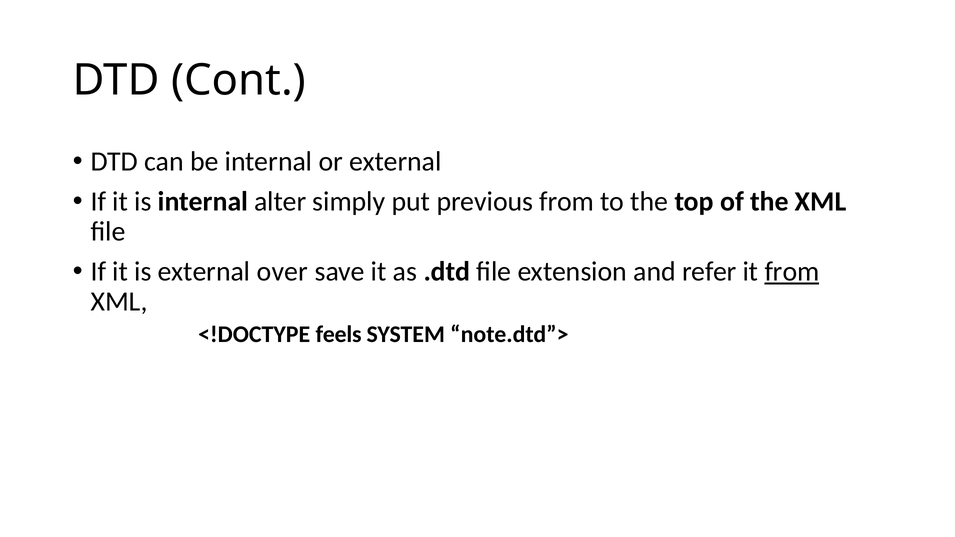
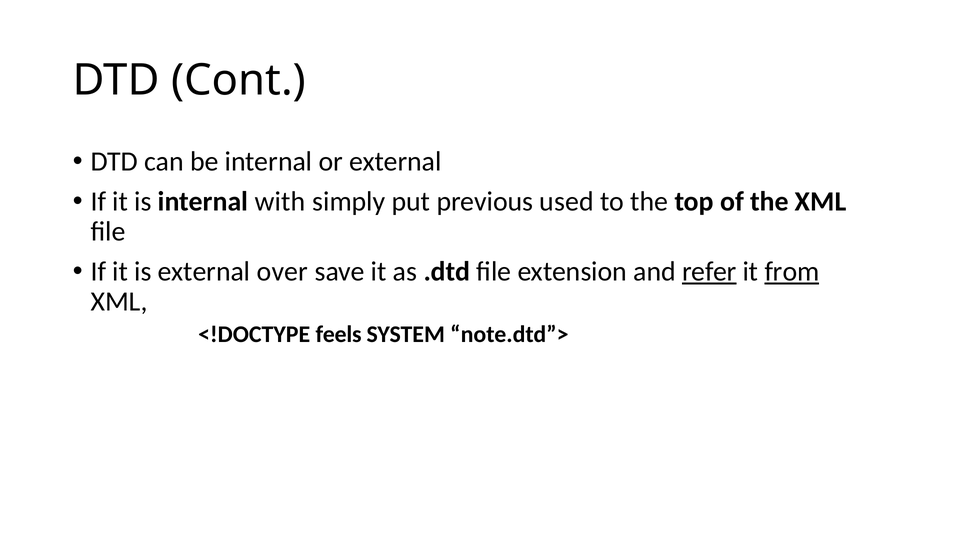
alter: alter -> with
previous from: from -> used
refer underline: none -> present
